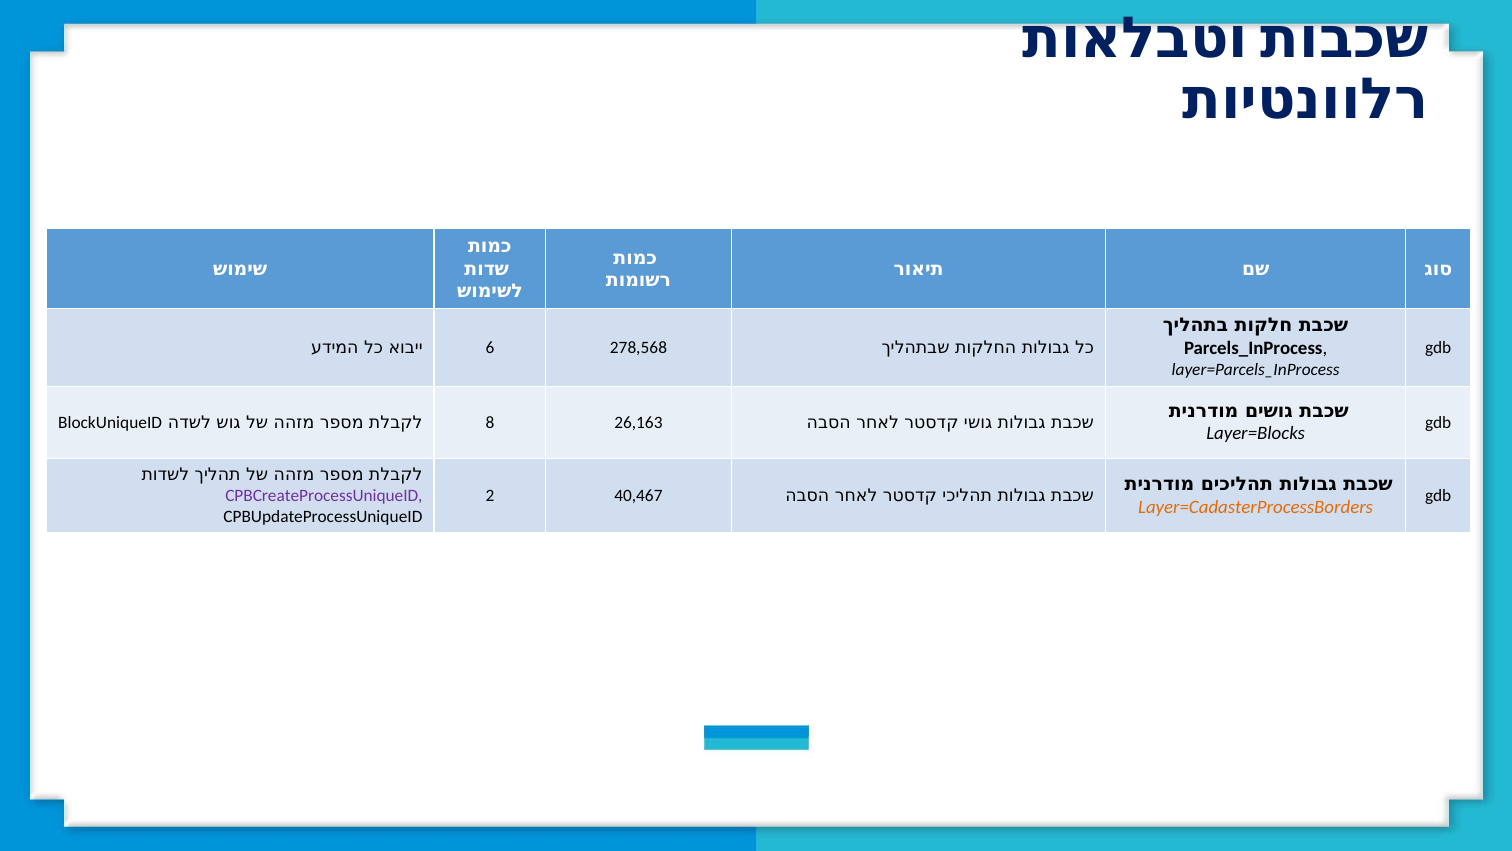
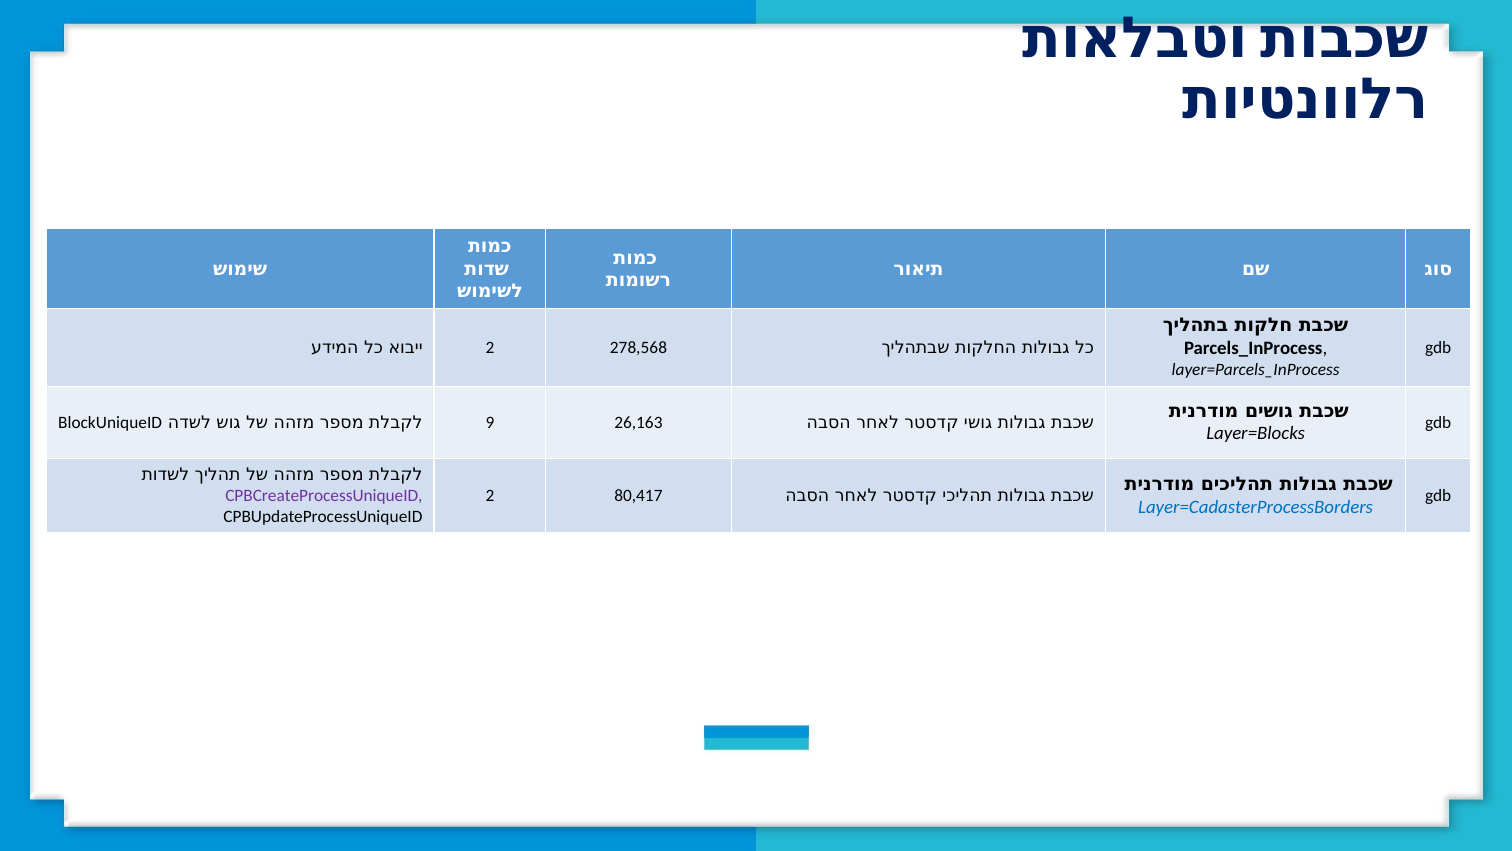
6 at (490, 347): 6 -> 2
8: 8 -> 9
40,467: 40,467 -> 80,417
Layer=CadasterProcessBorders colour: orange -> blue
